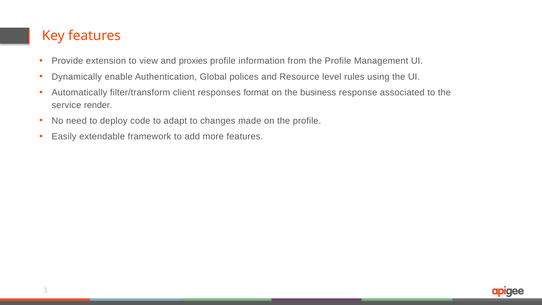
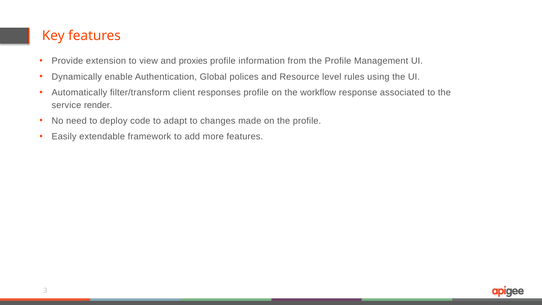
responses format: format -> profile
business: business -> workflow
